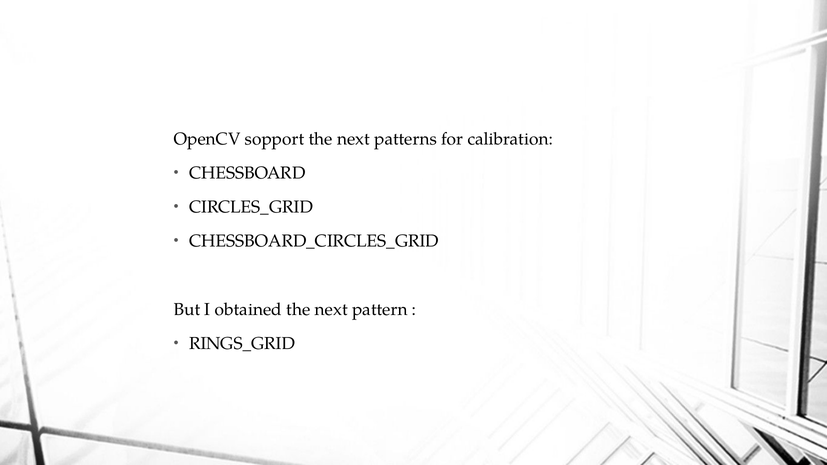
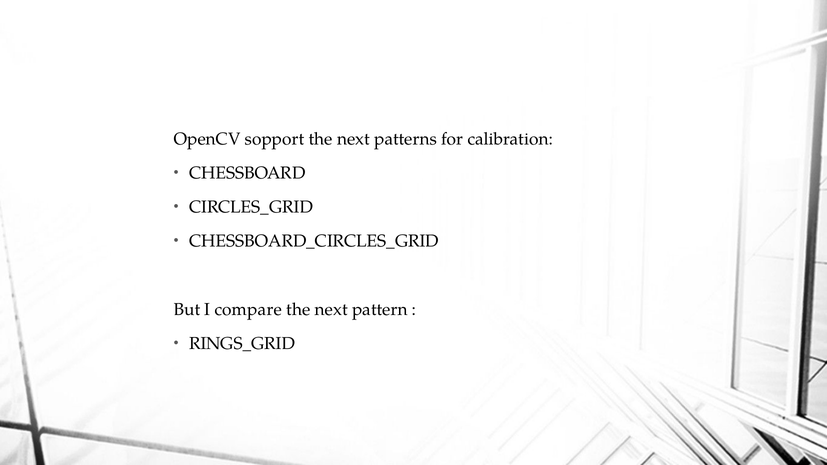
obtained: obtained -> compare
